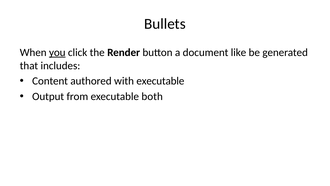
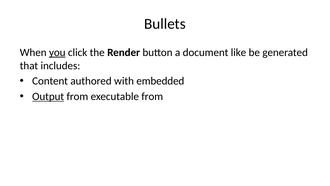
with executable: executable -> embedded
Output underline: none -> present
executable both: both -> from
